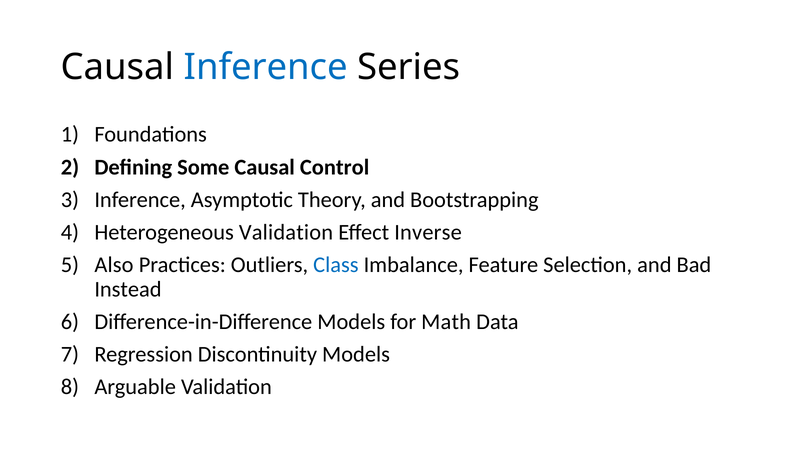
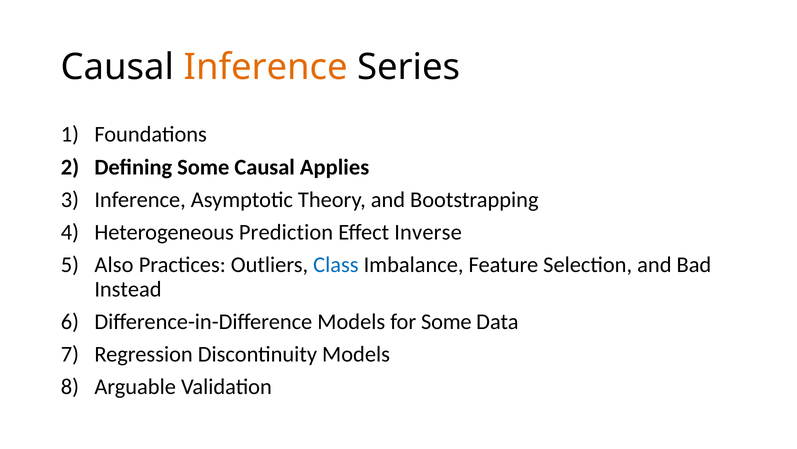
Inference at (266, 67) colour: blue -> orange
Control: Control -> Applies
Heterogeneous Validation: Validation -> Prediction
for Math: Math -> Some
